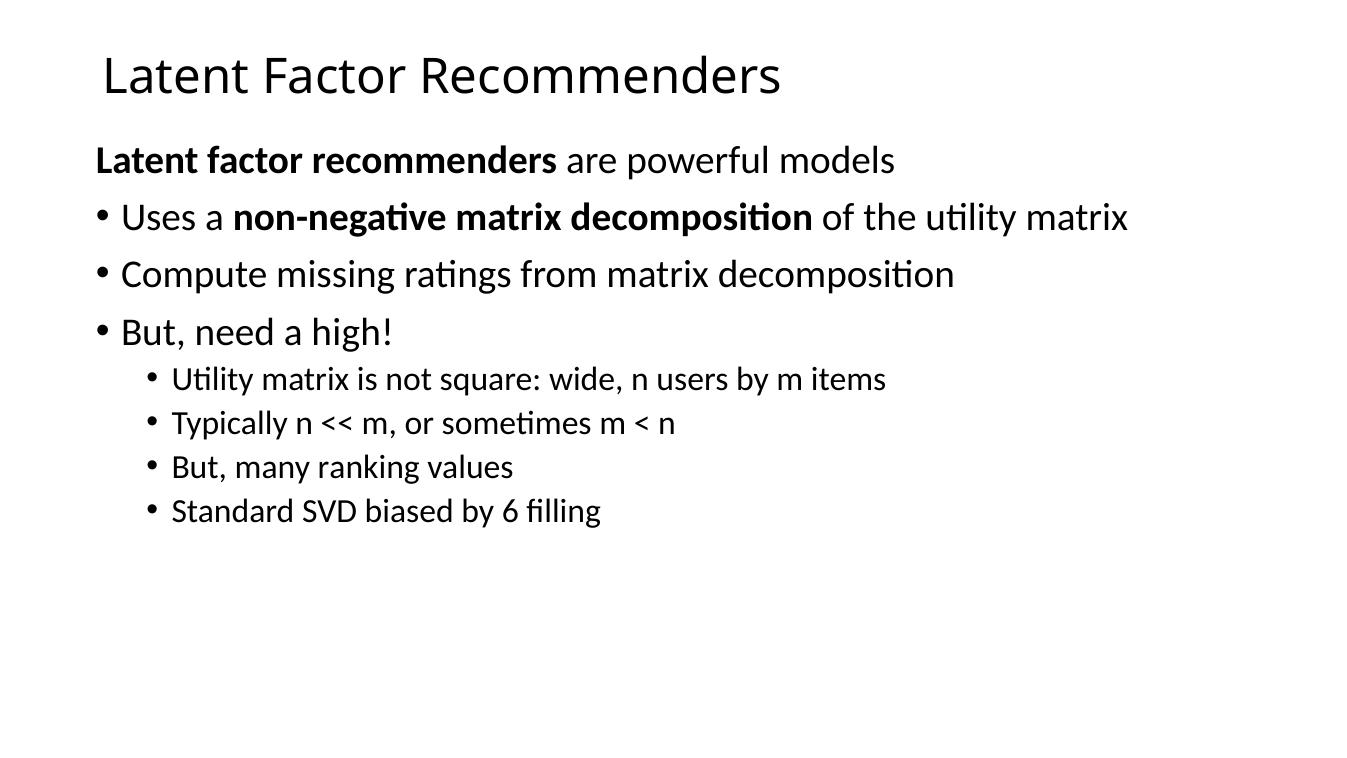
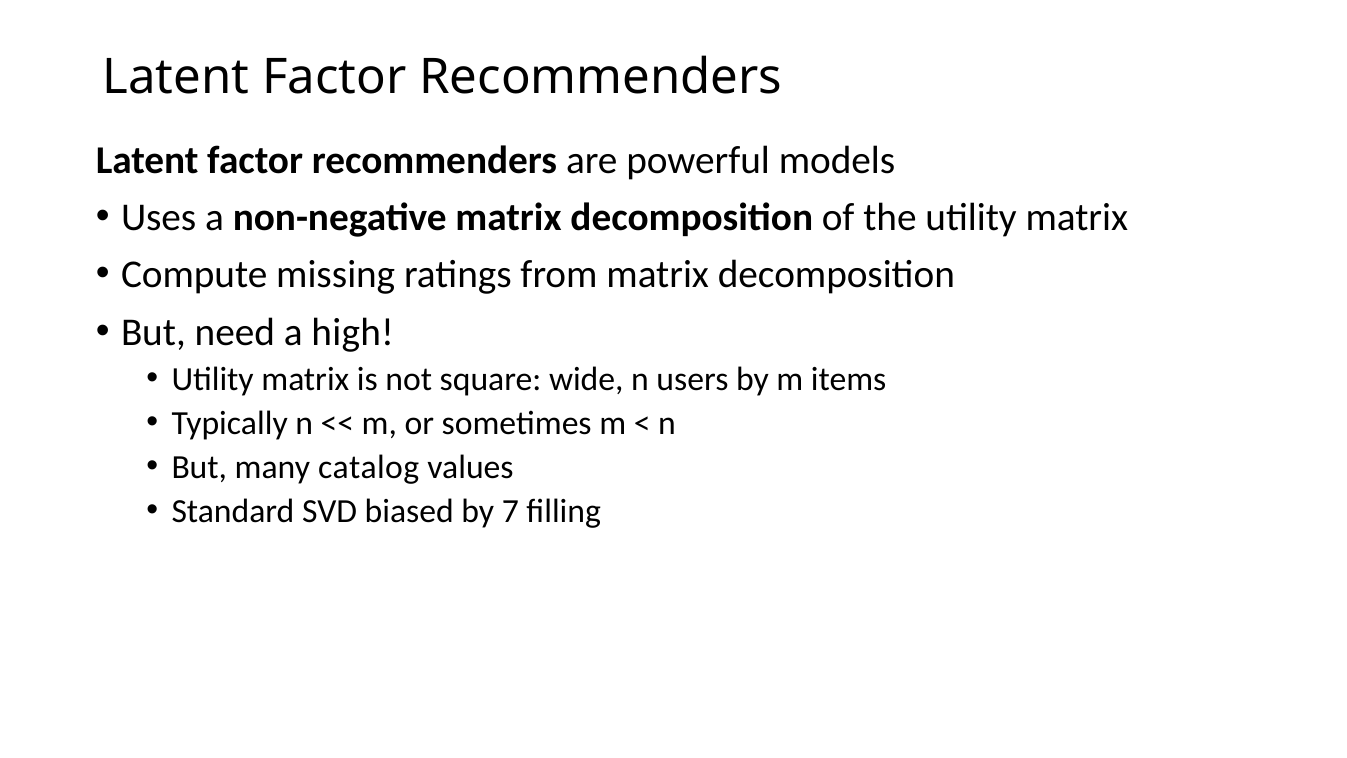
ranking: ranking -> catalog
6: 6 -> 7
